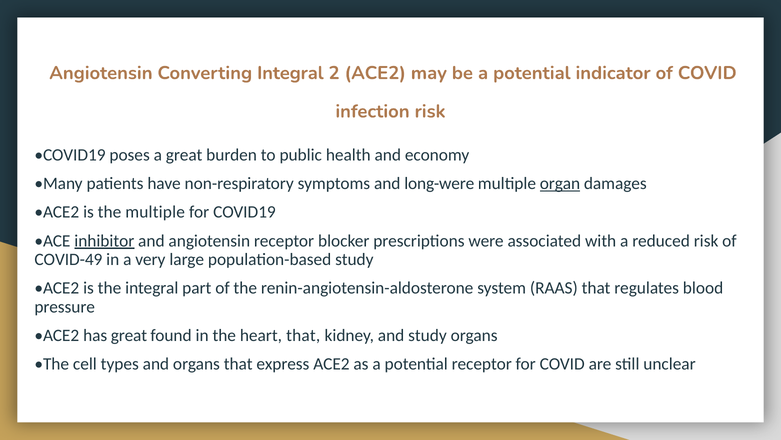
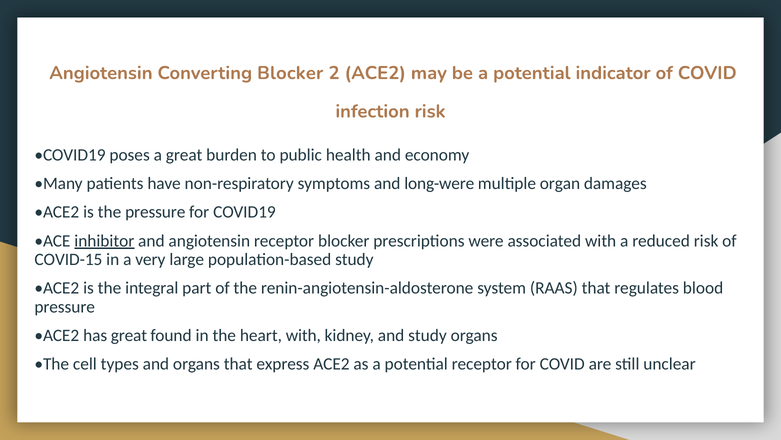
Converting Integral: Integral -> Blocker
organ underline: present -> none
the multiple: multiple -> pressure
COVID-49: COVID-49 -> COVID-15
heart that: that -> with
